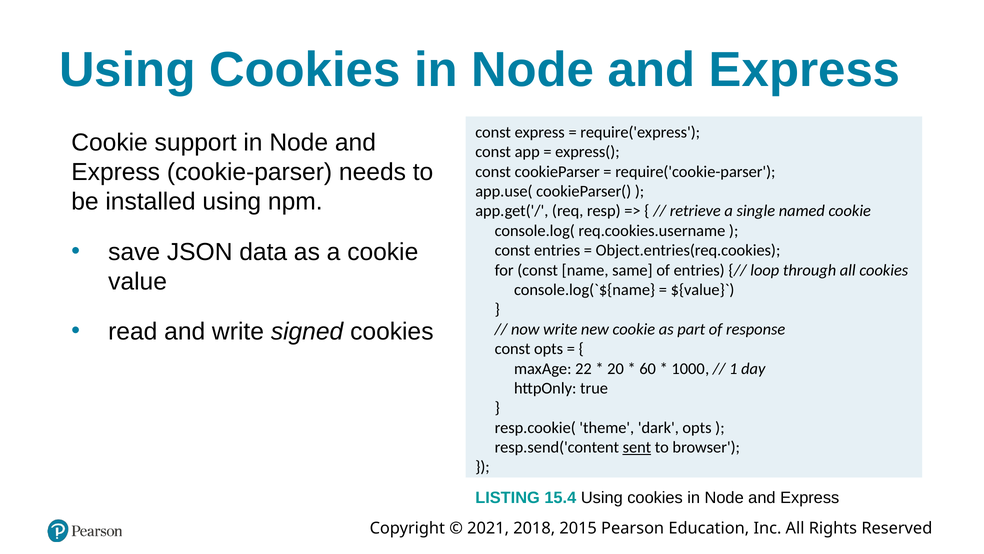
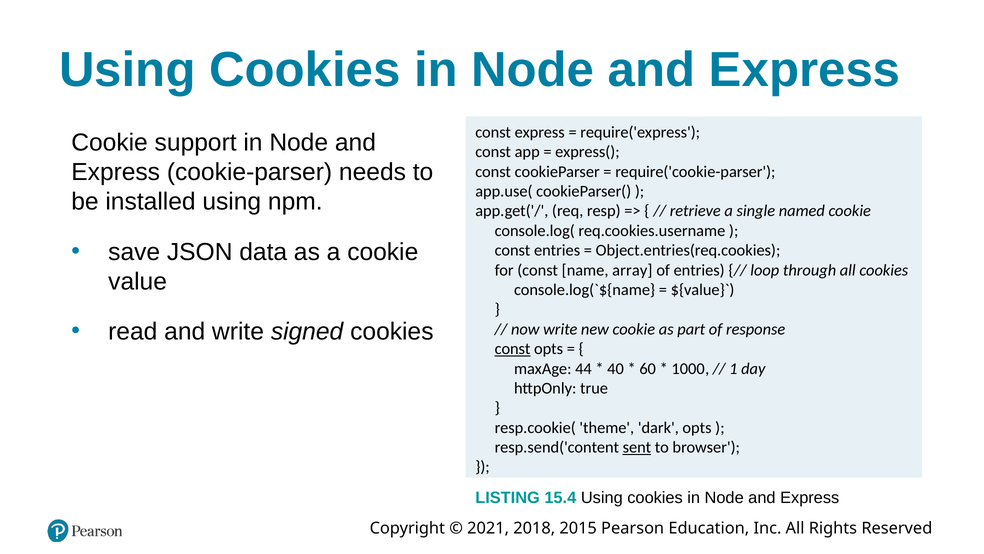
same: same -> array
const at (513, 349) underline: none -> present
22: 22 -> 44
20: 20 -> 40
